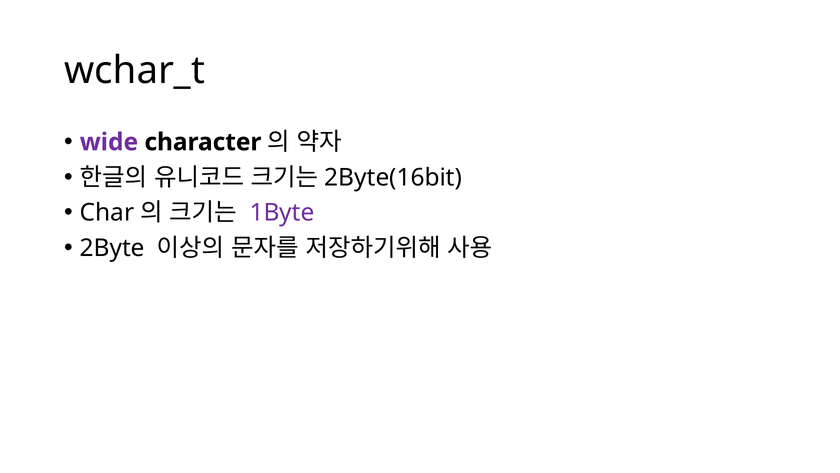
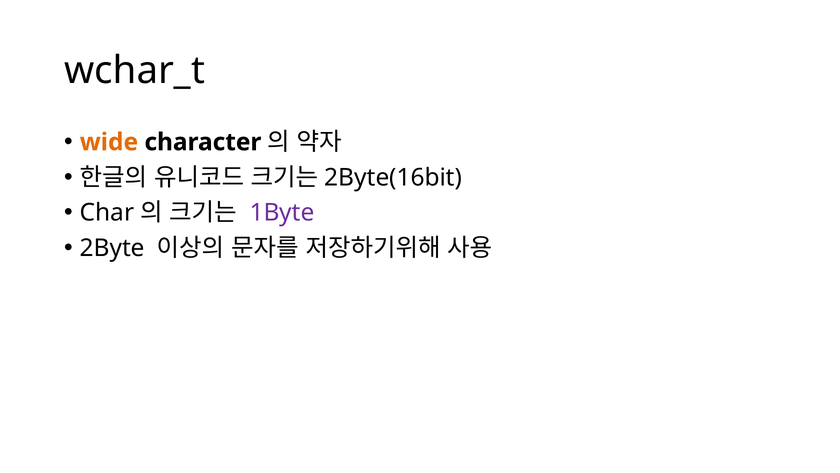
wide colour: purple -> orange
